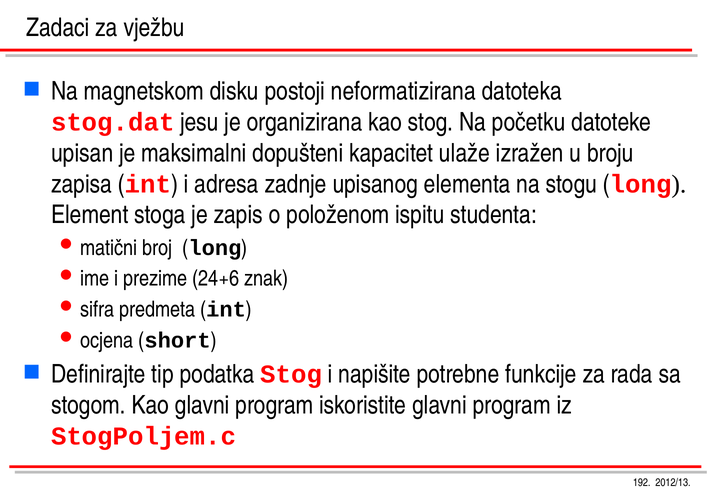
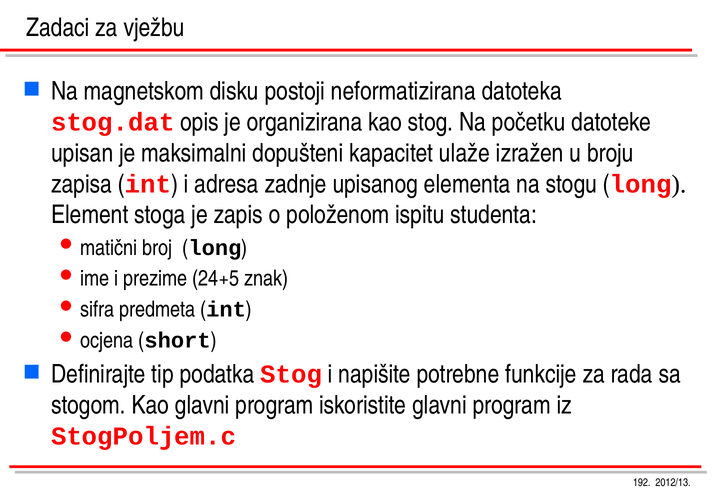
jesu: jesu -> opis
24+6: 24+6 -> 24+5
